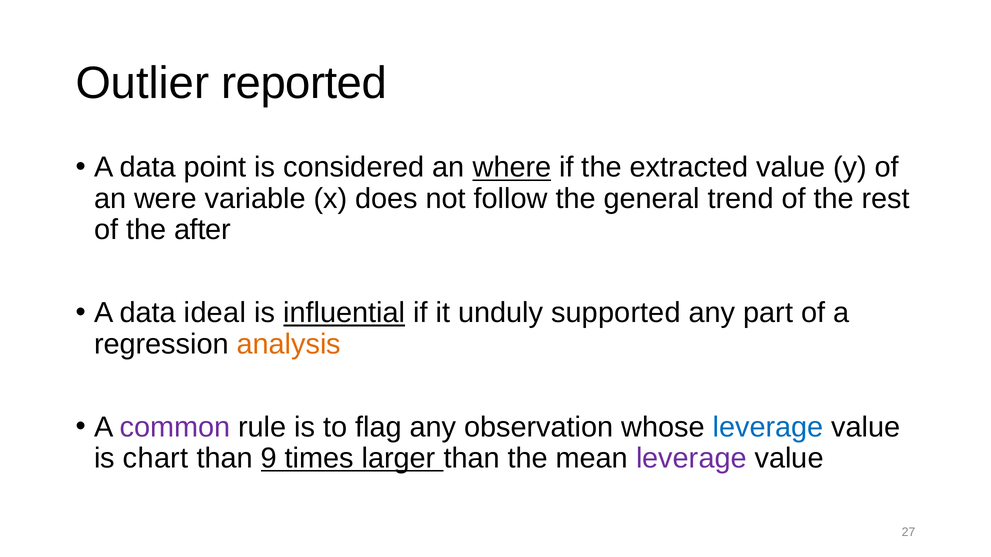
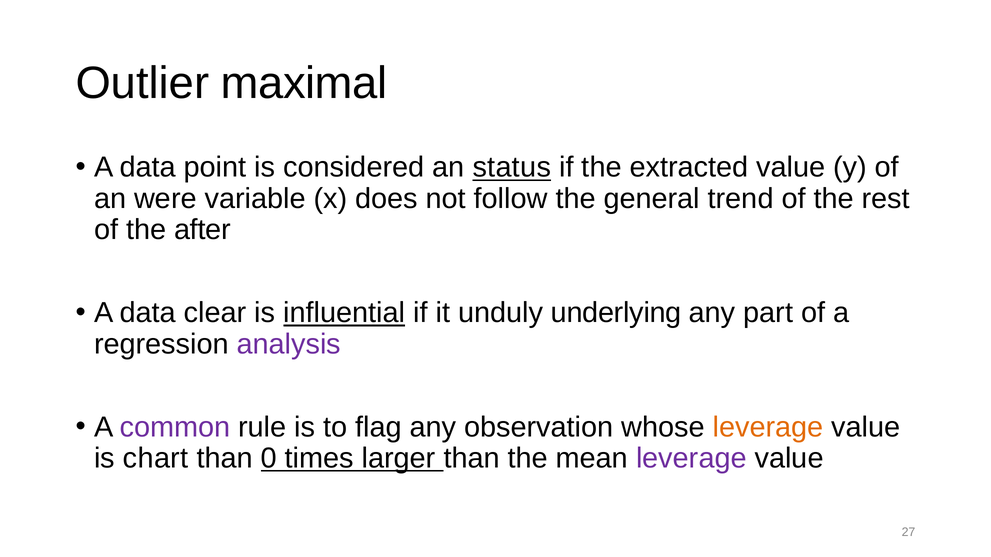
reported: reported -> maximal
where: where -> status
ideal: ideal -> clear
supported: supported -> underlying
analysis colour: orange -> purple
leverage at (768, 427) colour: blue -> orange
9: 9 -> 0
